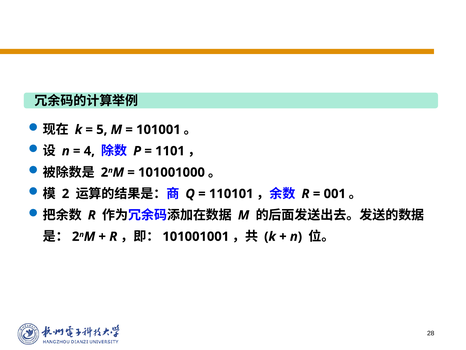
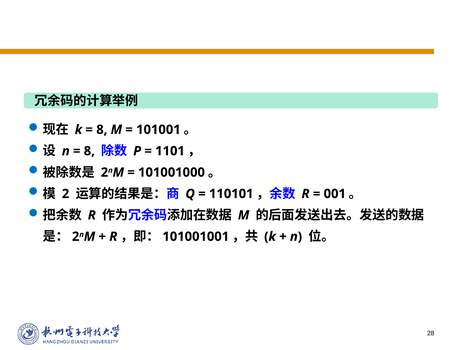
5 at (102, 129): 5 -> 8
4 at (89, 151): 4 -> 8
